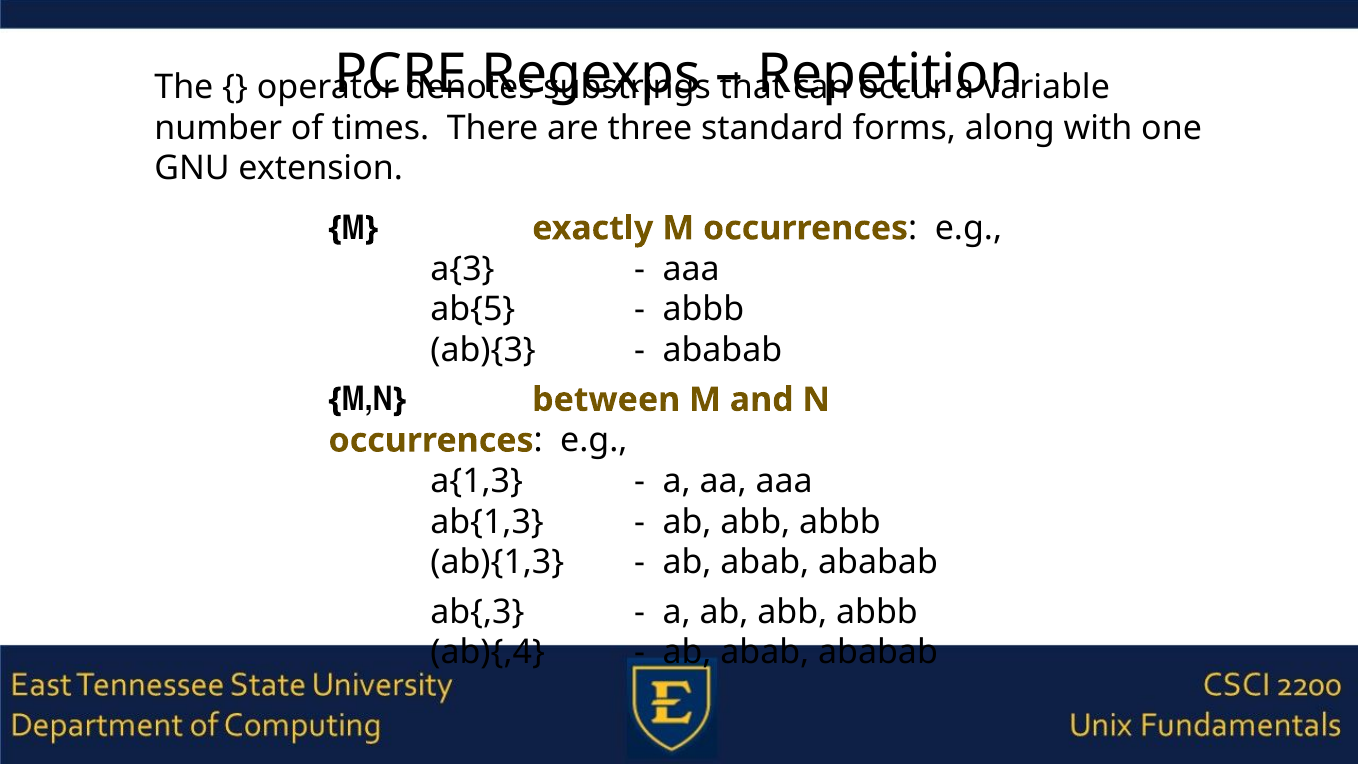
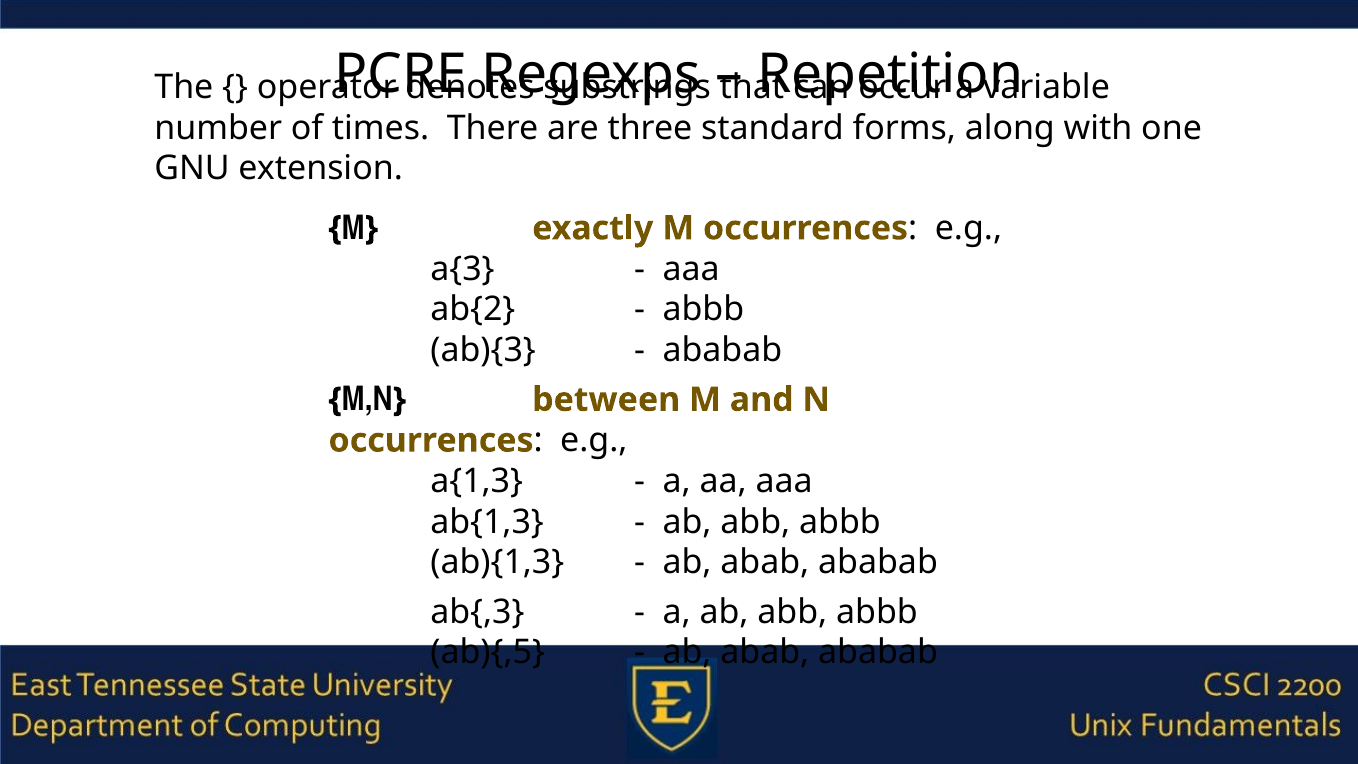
ab{5: ab{5 -> ab{2
ab){,4: ab){,4 -> ab){,5
